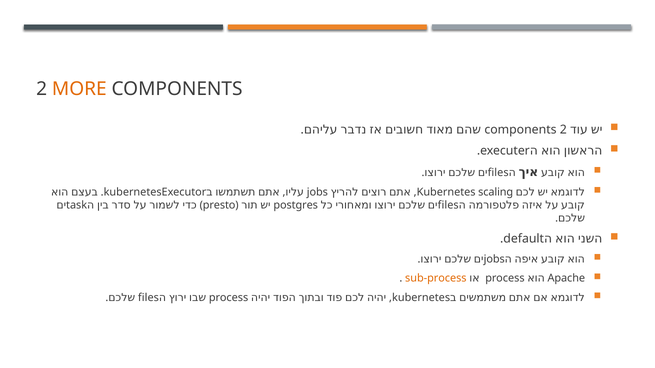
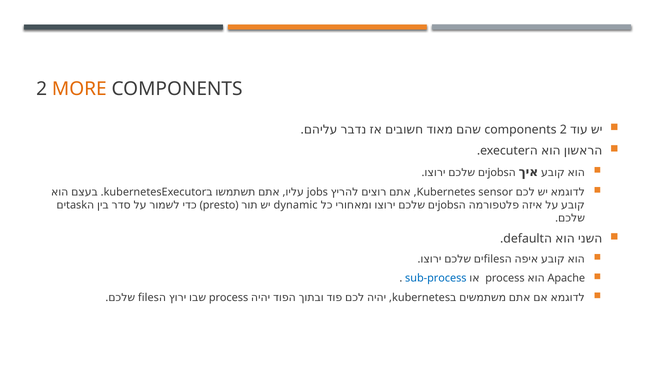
files at (498, 173): files -> jobs
scaling: scaling -> sensor
postgres: postgres -> dynamic
files at (448, 206): files -> jobs
jobs at (494, 259): jobs -> files
sub-process colour: orange -> blue
